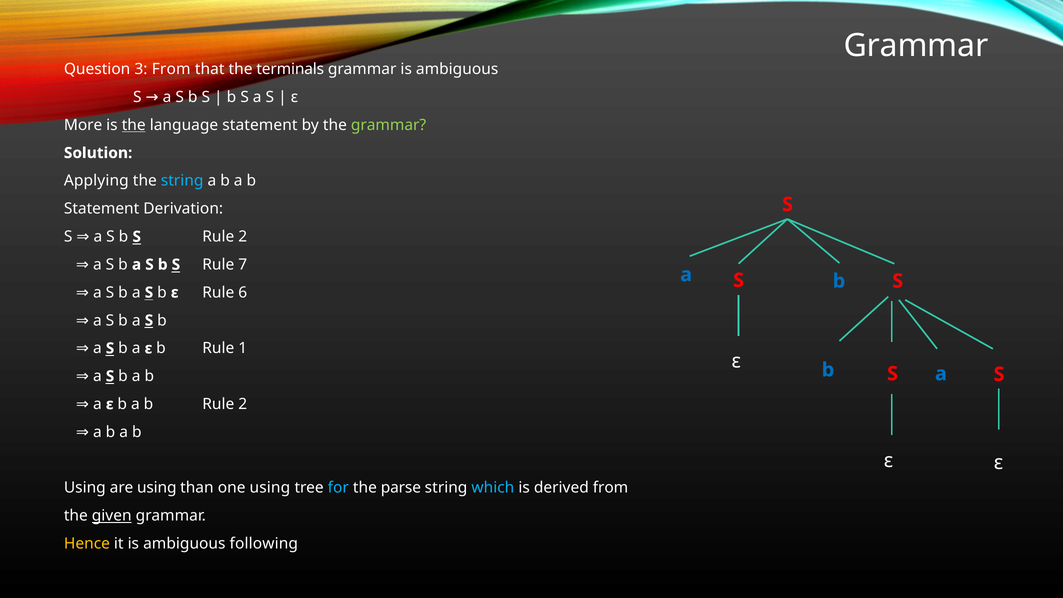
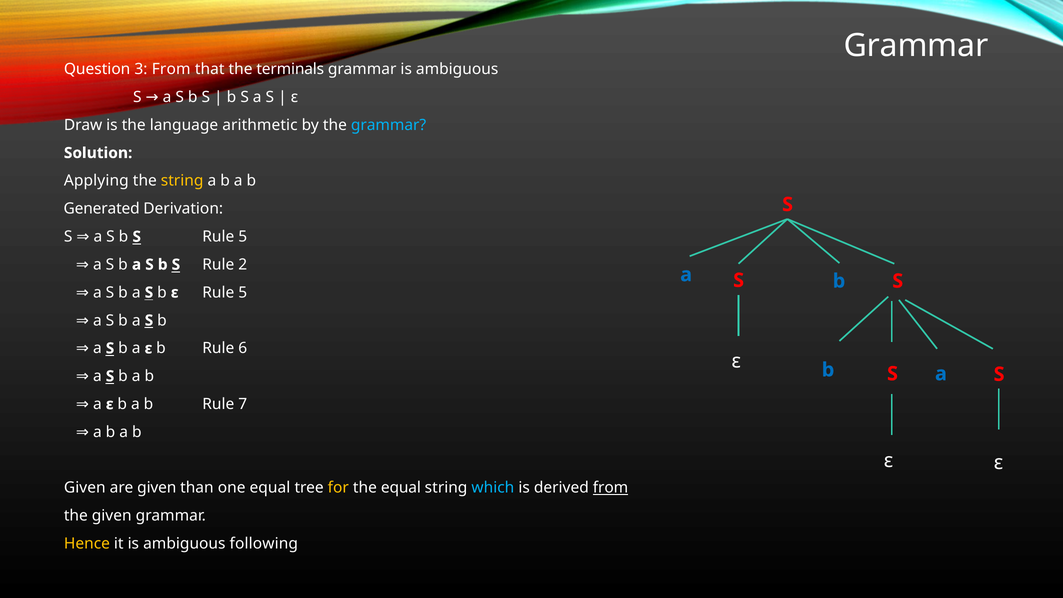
More: More -> Draw
the at (134, 125) underline: present -> none
language statement: statement -> arithmetic
grammar at (389, 125) colour: light green -> light blue
string at (182, 181) colour: light blue -> yellow
Statement at (102, 209): Statement -> Generated
S Rule 2: 2 -> 5
7: 7 -> 2
ε Rule 6: 6 -> 5
1: 1 -> 6
b Rule 2: 2 -> 7
Using at (85, 488): Using -> Given
are using: using -> given
one using: using -> equal
for colour: light blue -> yellow
the parse: parse -> equal
from at (611, 488) underline: none -> present
given at (112, 516) underline: present -> none
